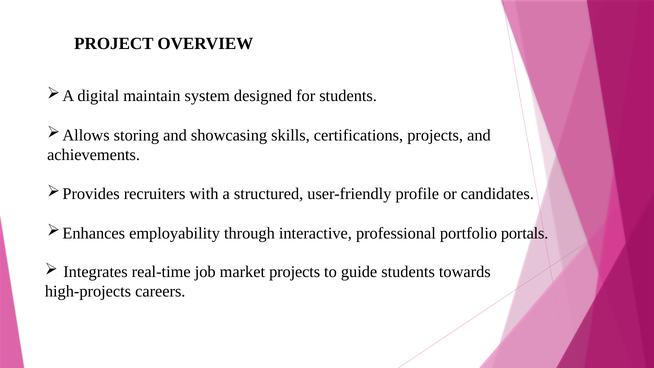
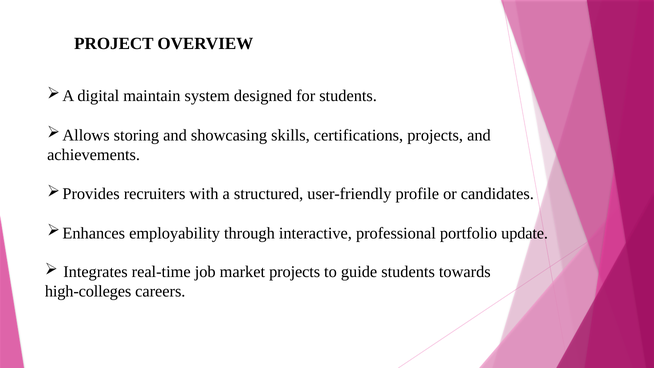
portals: portals -> update
high-projects: high-projects -> high-colleges
